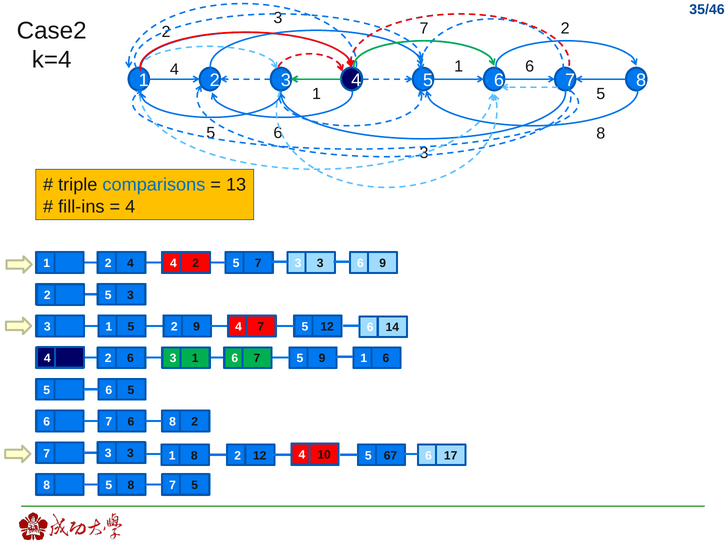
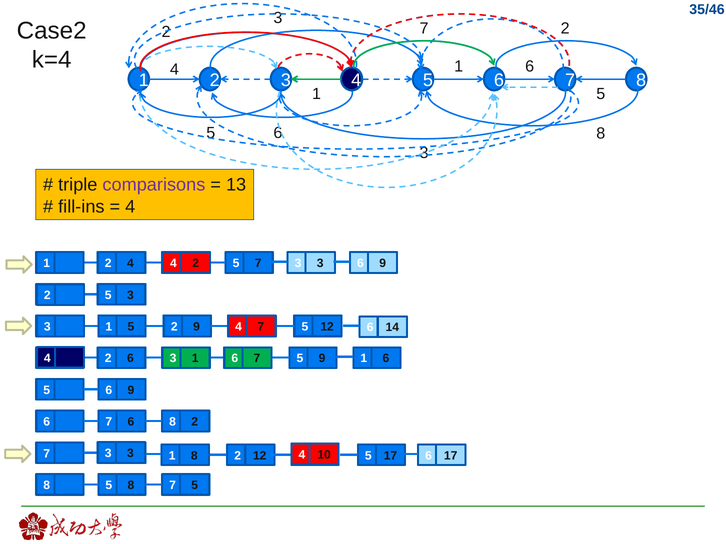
comparisons colour: blue -> purple
5 at (131, 391): 5 -> 9
5 67: 67 -> 17
